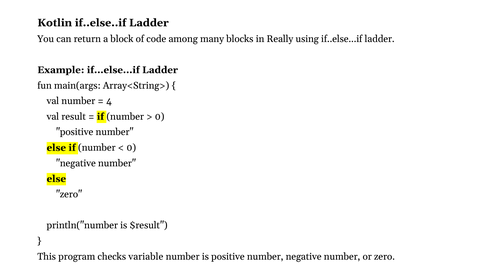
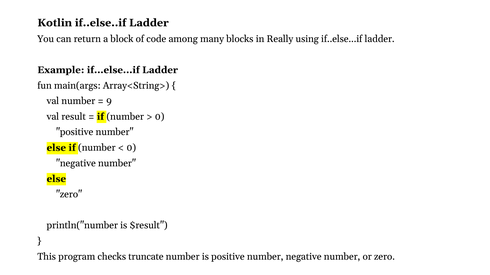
4: 4 -> 9
variable: variable -> truncate
